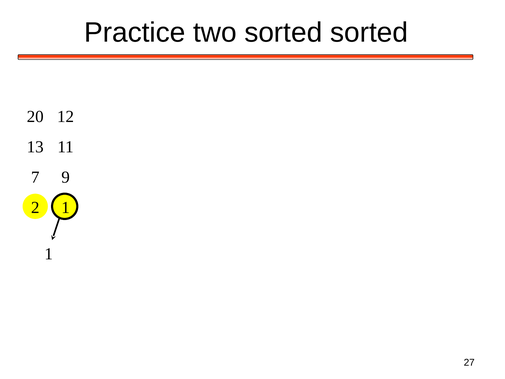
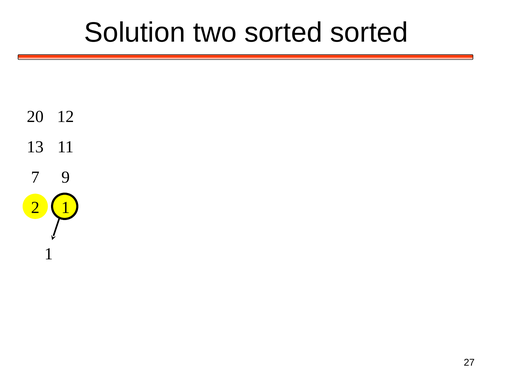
Practice: Practice -> Solution
